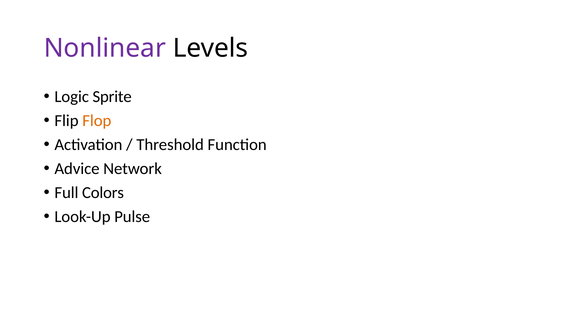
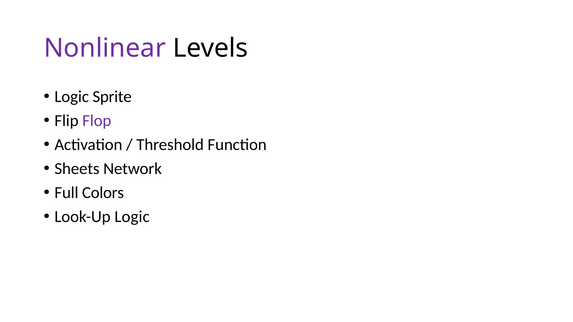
Flop colour: orange -> purple
Advice: Advice -> Sheets
Look-Up Pulse: Pulse -> Logic
